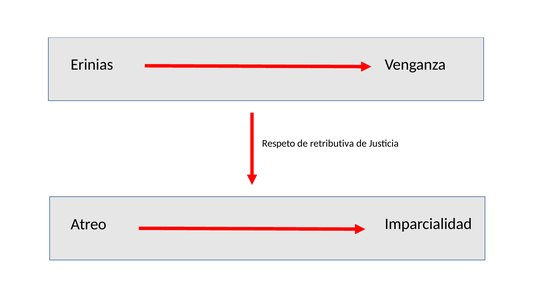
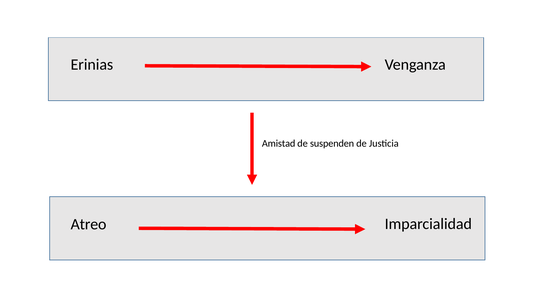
Respeto: Respeto -> Amistad
retributiva: retributiva -> suspenden
